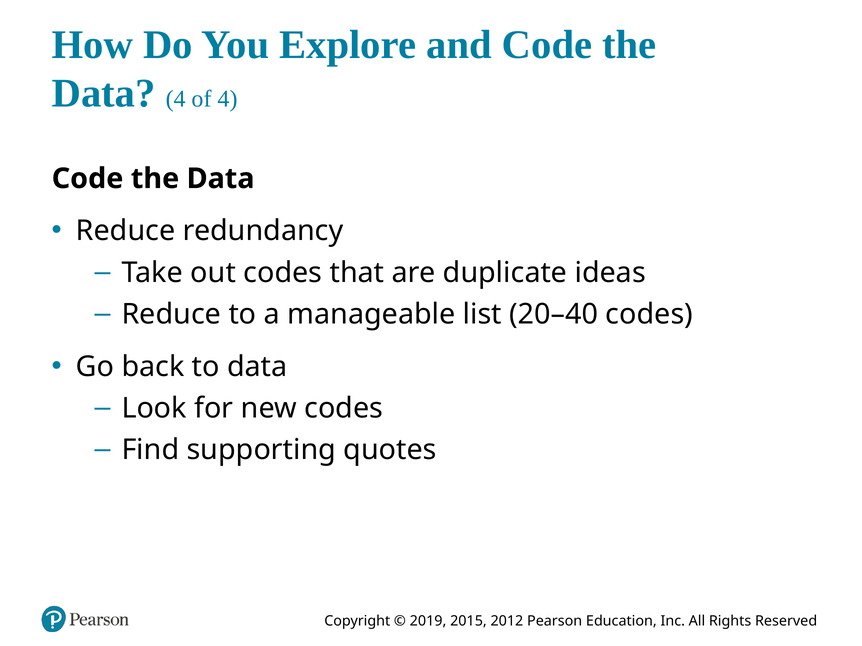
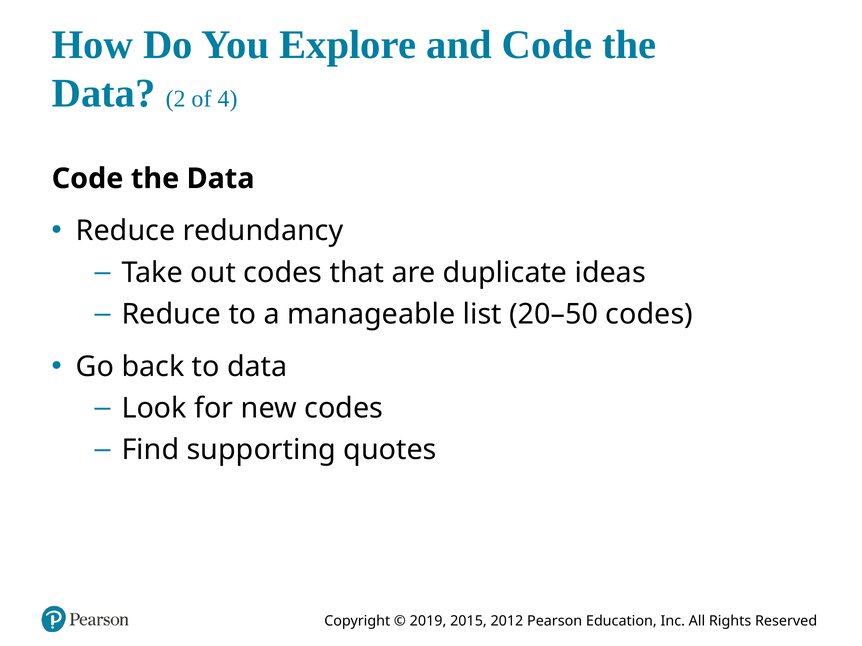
Data 4: 4 -> 2
20–40: 20–40 -> 20–50
